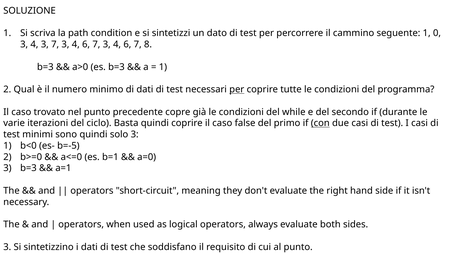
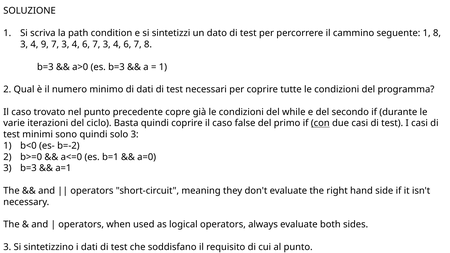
1 0: 0 -> 8
4 3: 3 -> 9
per at (237, 89) underline: present -> none
b=-5: b=-5 -> b=-2
